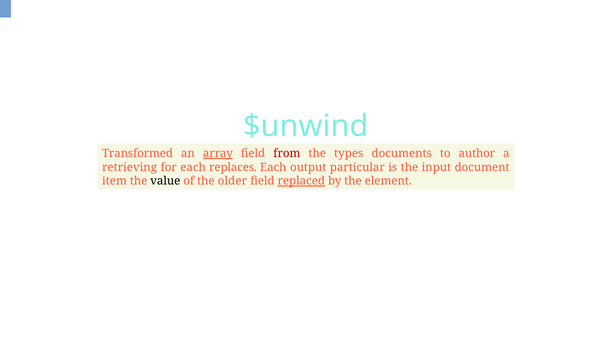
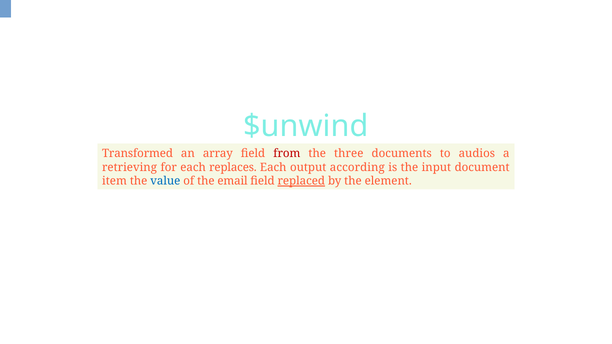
array underline: present -> none
types: types -> three
author: author -> audios
particular: particular -> according
value colour: black -> blue
older: older -> email
